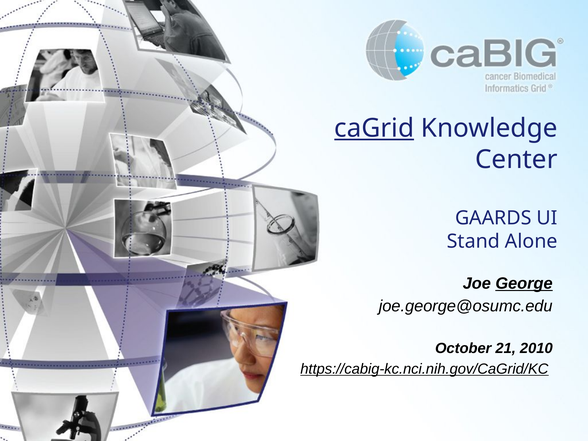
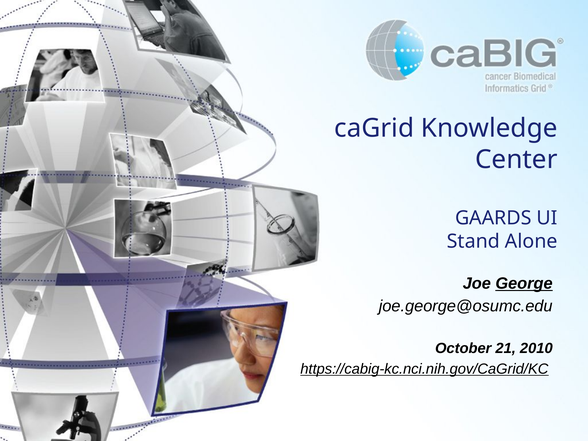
caGrid underline: present -> none
